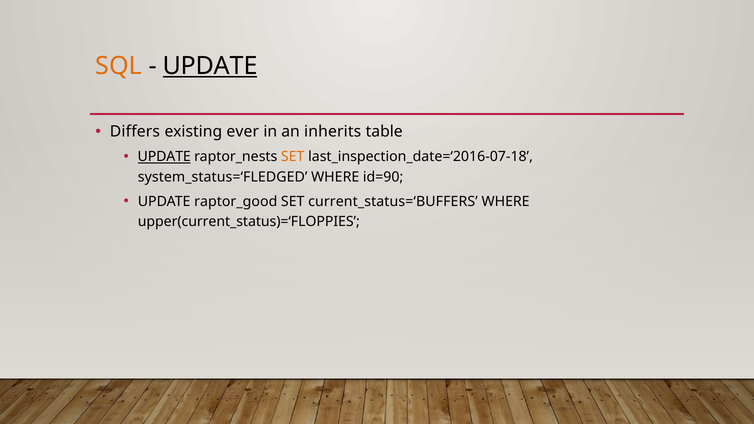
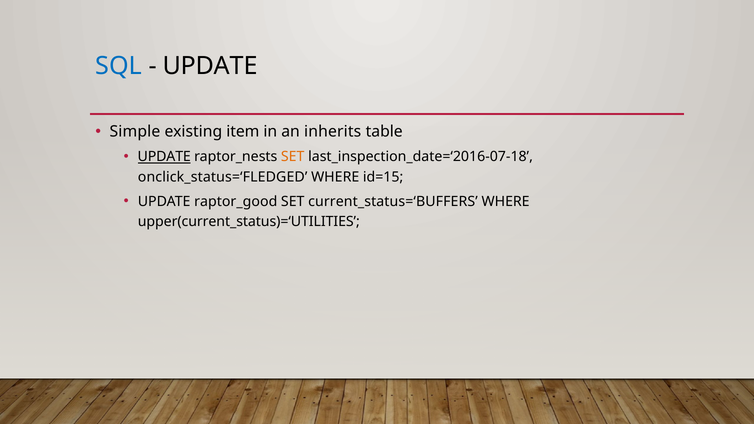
SQL colour: orange -> blue
UPDATE at (210, 66) underline: present -> none
Differs: Differs -> Simple
ever: ever -> item
system_status=‘FLEDGED: system_status=‘FLEDGED -> onclick_status=‘FLEDGED
id=90: id=90 -> id=15
upper(current_status)=‘FLOPPIES: upper(current_status)=‘FLOPPIES -> upper(current_status)=‘UTILITIES
